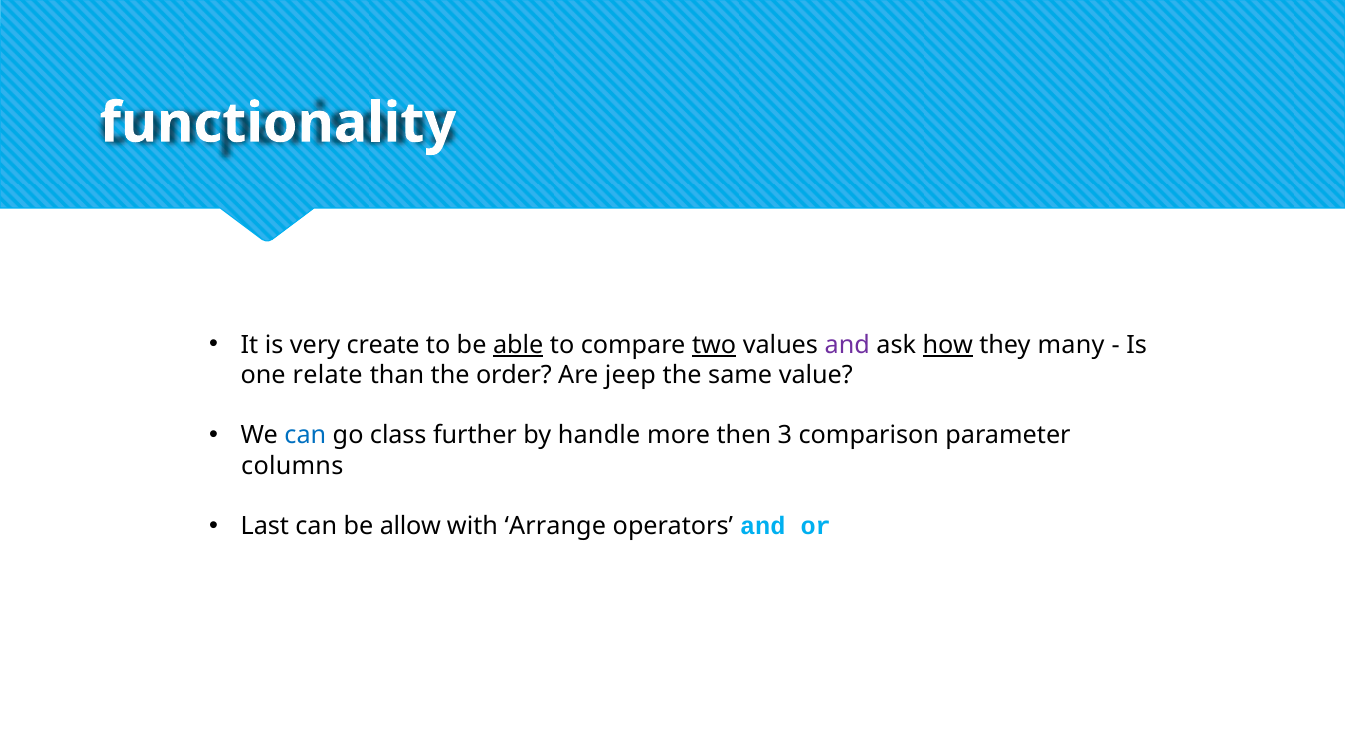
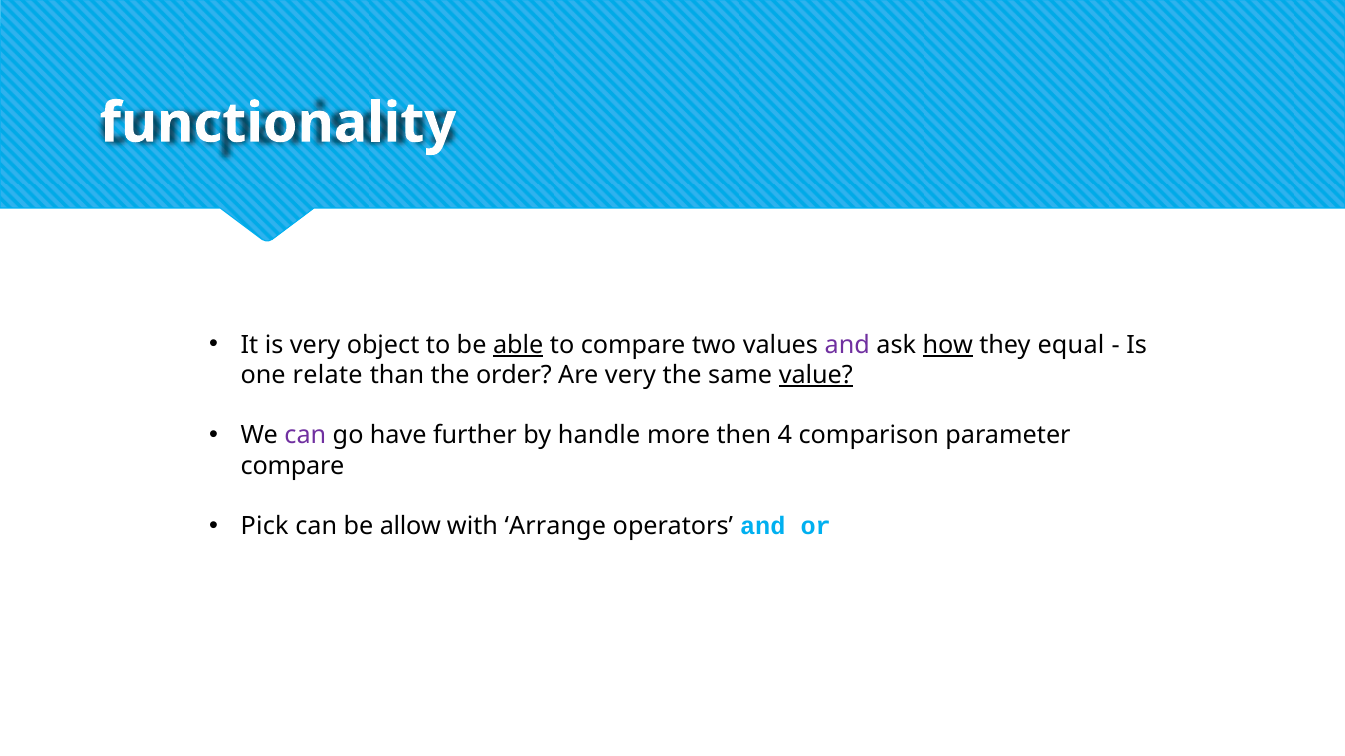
create: create -> object
two underline: present -> none
many: many -> equal
Are jeep: jeep -> very
value underline: none -> present
can at (305, 436) colour: blue -> purple
class: class -> have
3: 3 -> 4
columns at (292, 466): columns -> compare
Last: Last -> Pick
